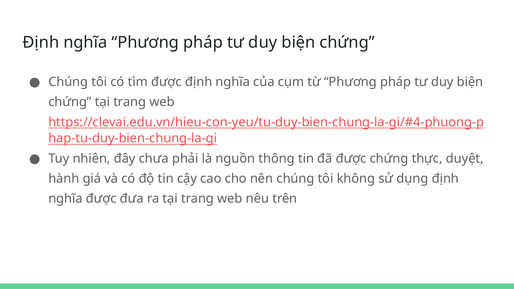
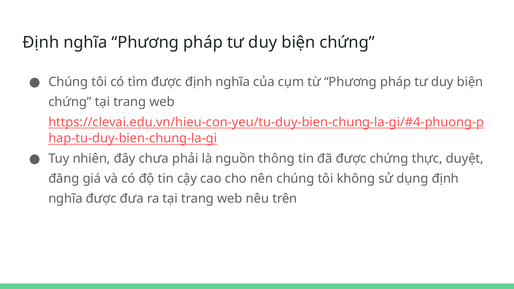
hành: hành -> đăng
